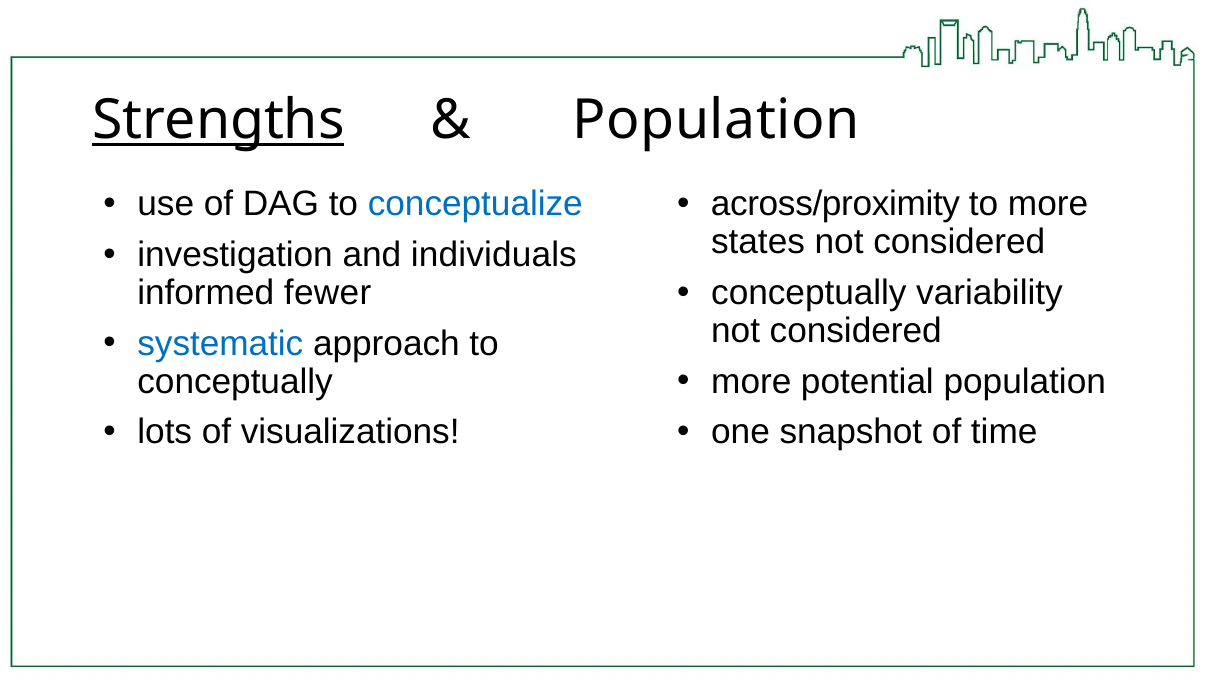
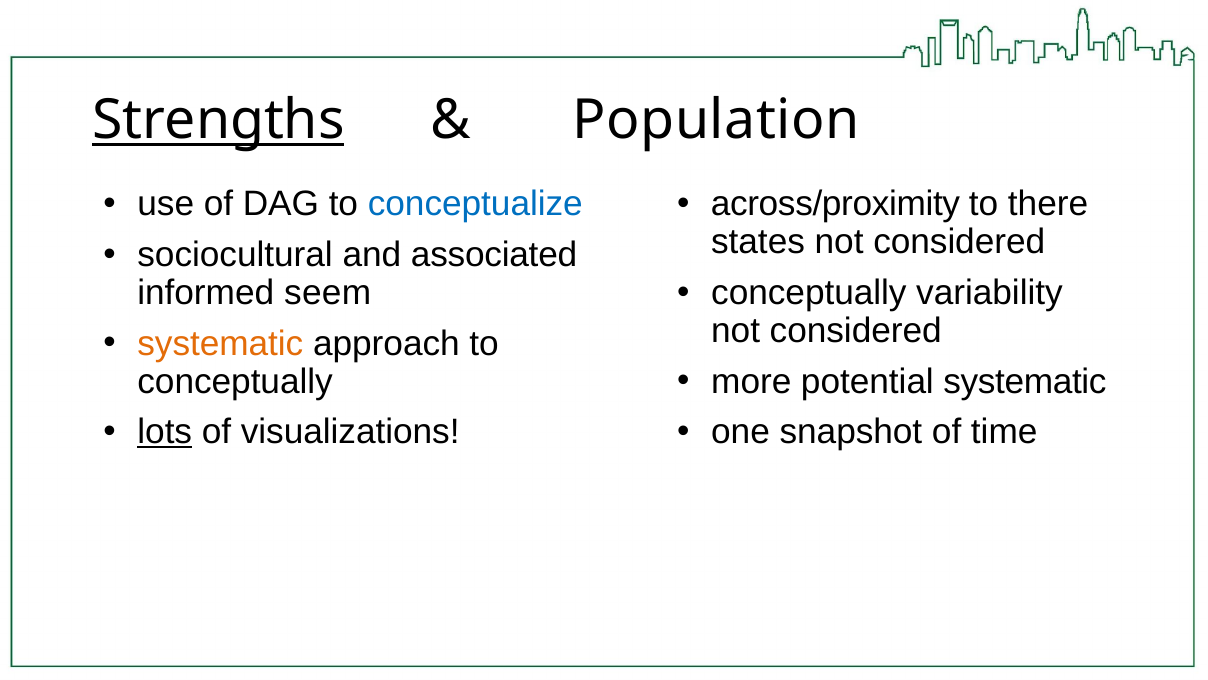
to more: more -> there
investigation: investigation -> sociocultural
individuals: individuals -> associated
fewer: fewer -> seem
systematic at (220, 343) colour: blue -> orange
potential population: population -> systematic
lots underline: none -> present
